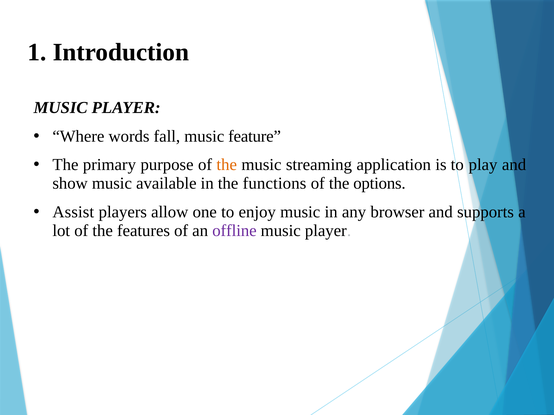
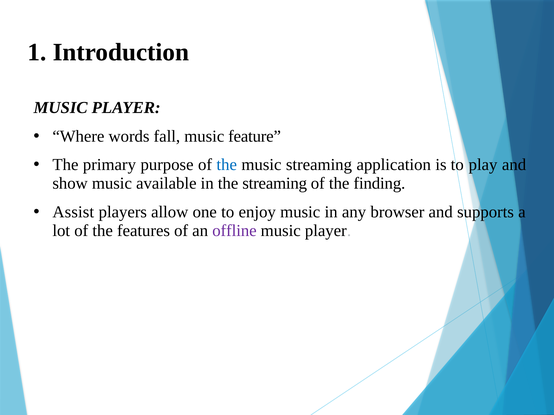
the at (227, 165) colour: orange -> blue
the functions: functions -> streaming
options: options -> finding
